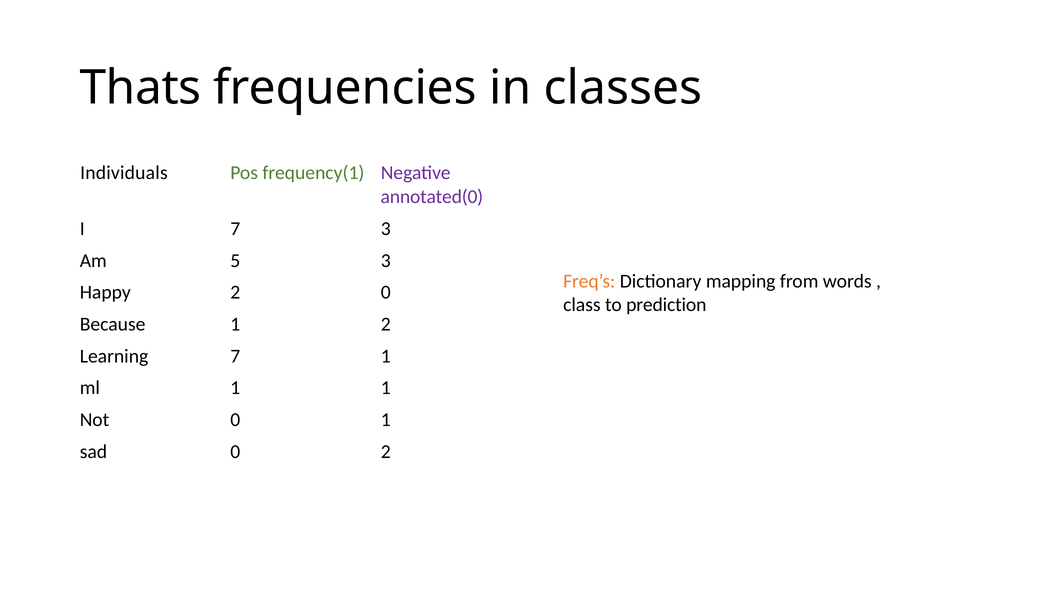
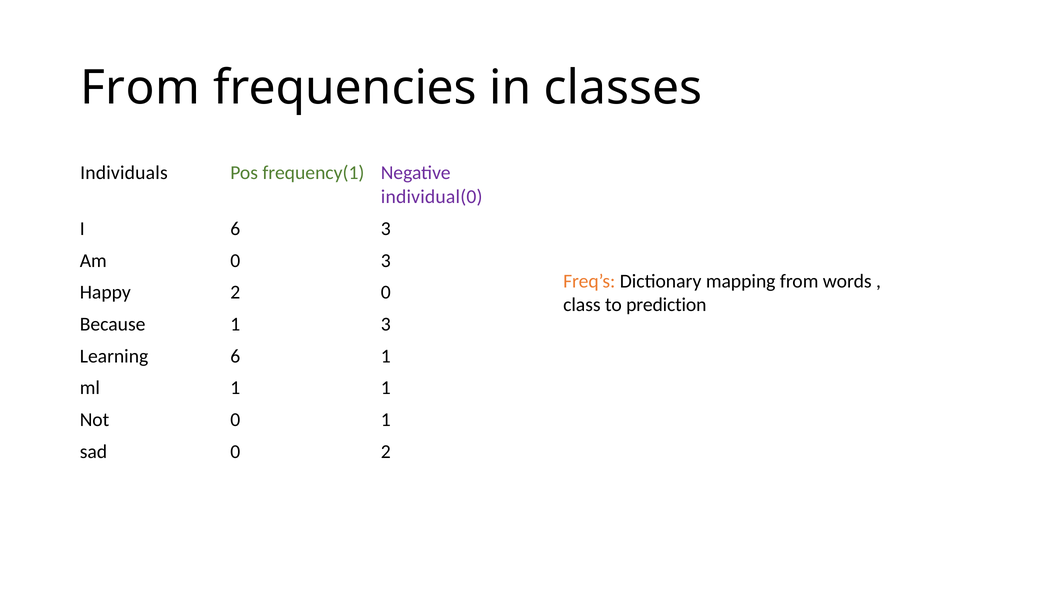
Thats at (141, 88): Thats -> From
annotated(0: annotated(0 -> individual(0
I 7: 7 -> 6
Am 5: 5 -> 0
1 2: 2 -> 3
Learning 7: 7 -> 6
